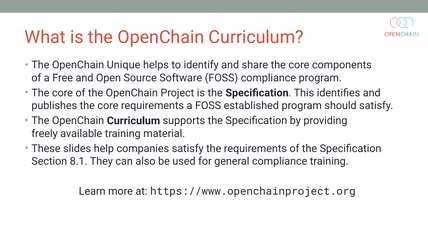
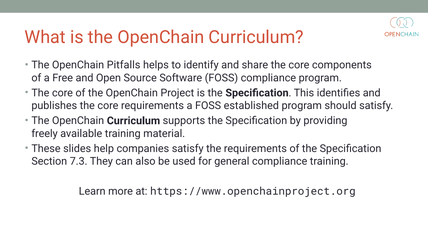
Unique: Unique -> Pitfalls
8.1: 8.1 -> 7.3
